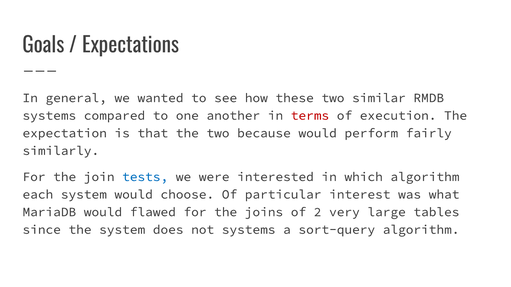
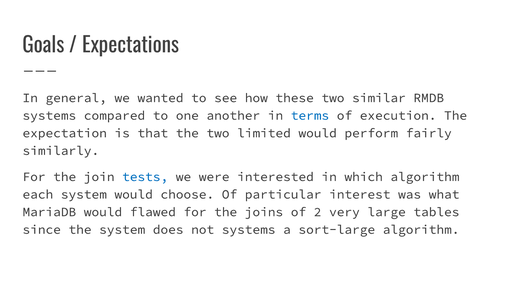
terms colour: red -> blue
because: because -> limited
sort-query: sort-query -> sort-large
